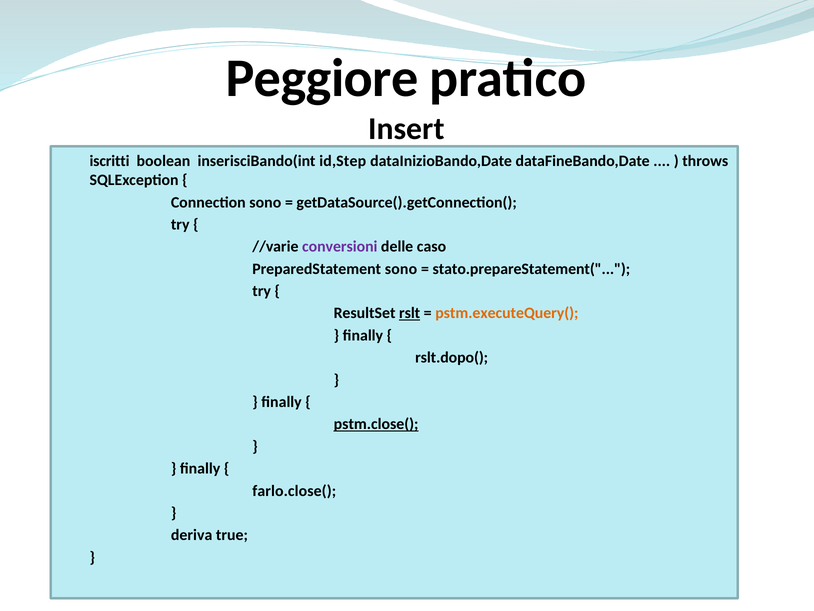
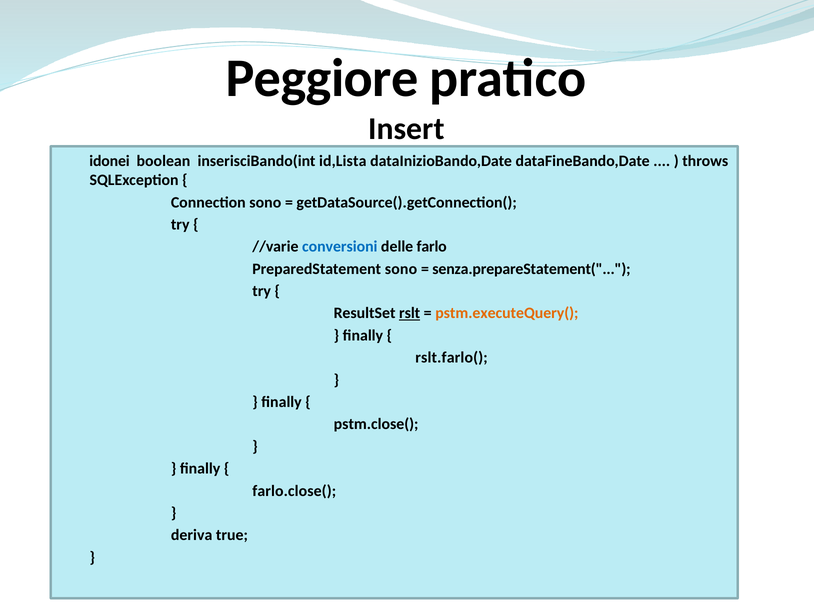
iscritti: iscritti -> idonei
id,Step: id,Step -> id,Lista
conversioni colour: purple -> blue
caso: caso -> farlo
stato.prepareStatement(: stato.prepareStatement( -> senza.prepareStatement(
rslt.dopo(: rslt.dopo( -> rslt.farlo(
pstm.close( underline: present -> none
